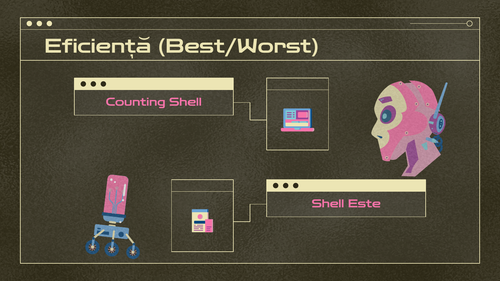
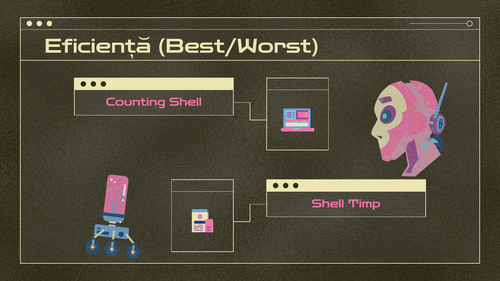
Este: Este -> Timp
